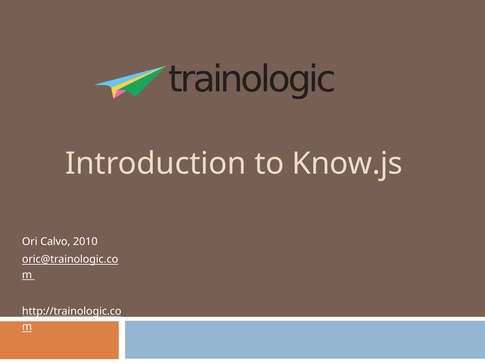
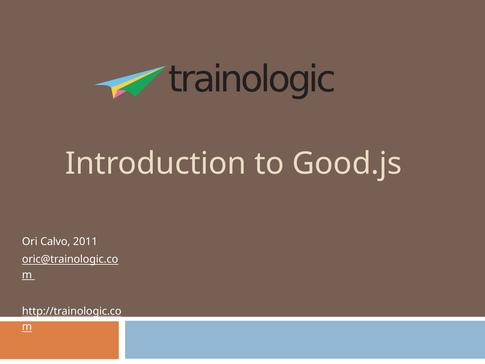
Know.js: Know.js -> Good.js
2010: 2010 -> 2011
